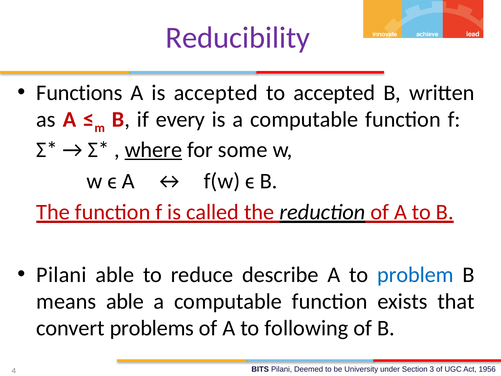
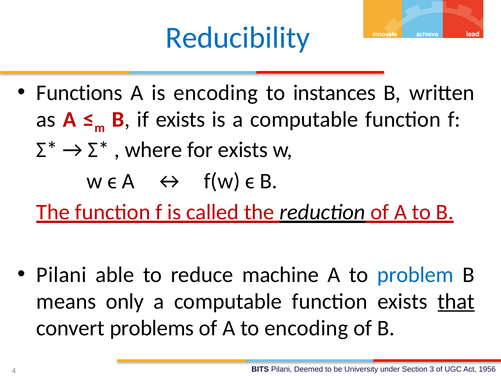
Reducibility colour: purple -> blue
is accepted: accepted -> encoding
to accepted: accepted -> instances
if every: every -> exists
where underline: present -> none
for some: some -> exists
describe: describe -> machine
means able: able -> only
that underline: none -> present
to following: following -> encoding
